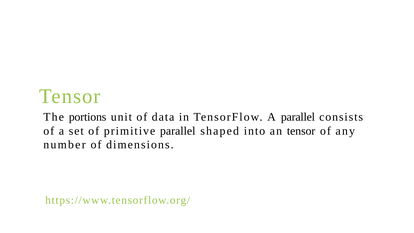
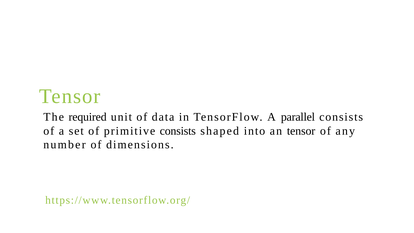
portions: portions -> required
primitive parallel: parallel -> consists
